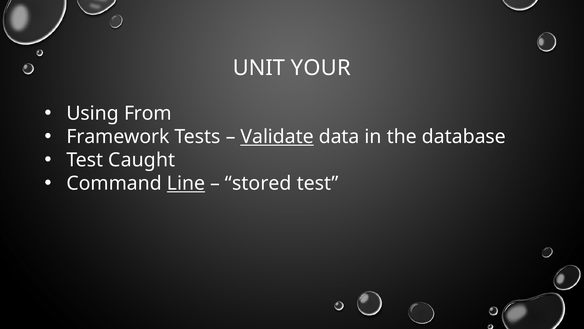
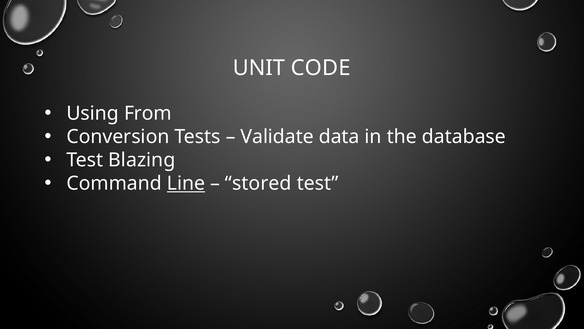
YOUR: YOUR -> CODE
Framework: Framework -> Conversion
Validate underline: present -> none
Caught: Caught -> Blazing
